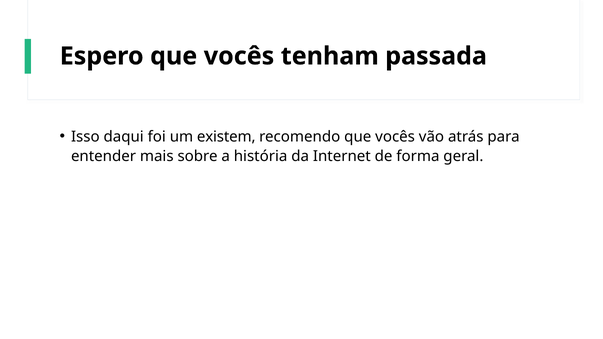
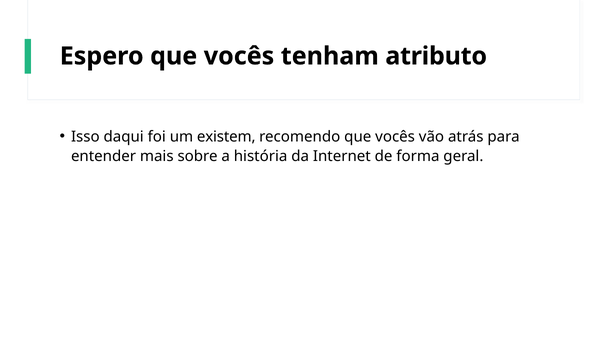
passada: passada -> atributo
